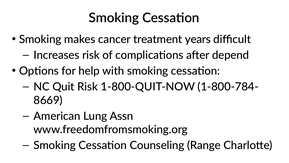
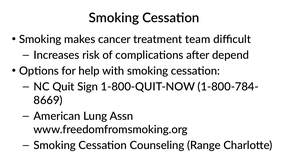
years: years -> team
Quit Risk: Risk -> Sign
